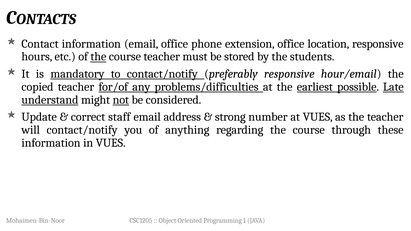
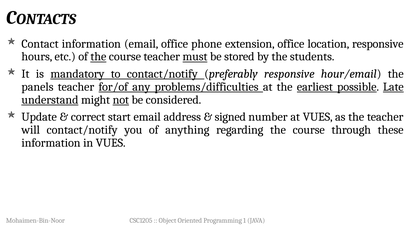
must underline: none -> present
copied: copied -> panels
staff: staff -> start
strong: strong -> signed
